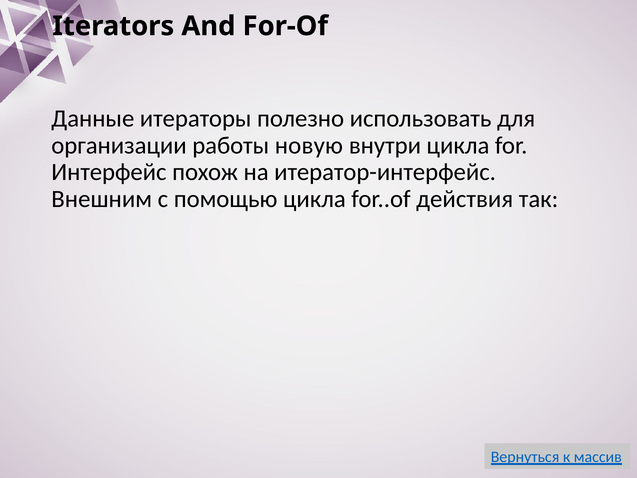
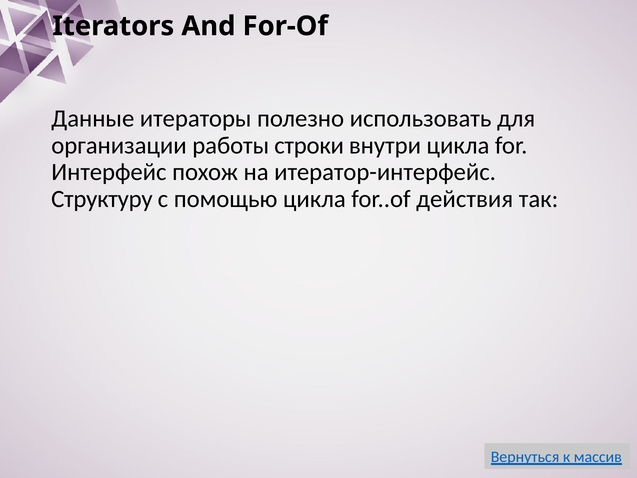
новую: новую -> строки
Внешним: Внешним -> Структуру
